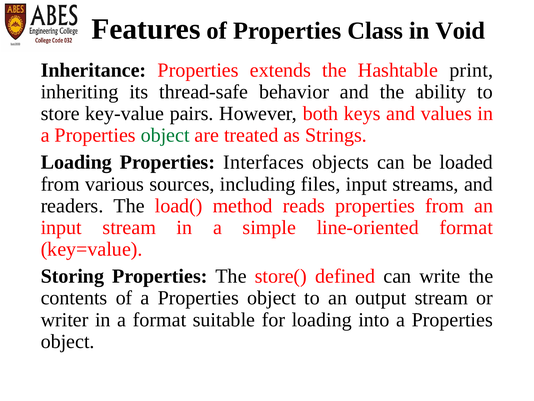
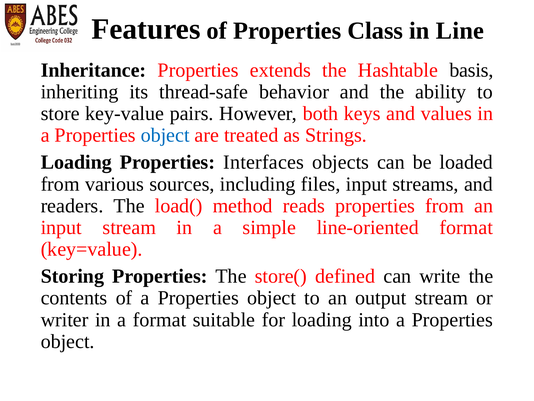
Void: Void -> Line
print: print -> basis
object at (165, 135) colour: green -> blue
